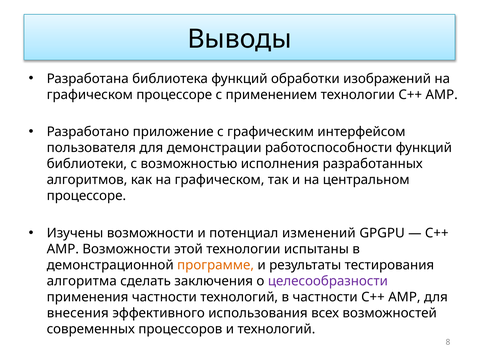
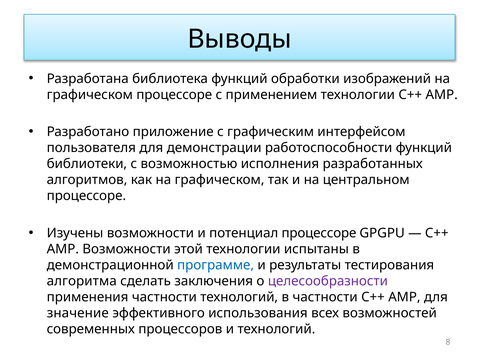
потенциал изменений: изменений -> процессоре
программе colour: orange -> blue
внесения: внесения -> значение
